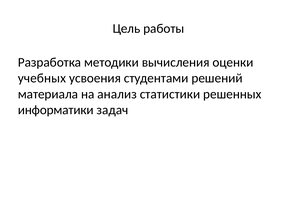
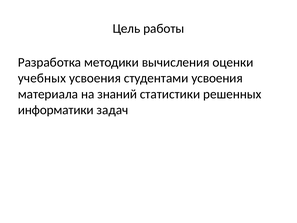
студентами решений: решений -> усвоения
анализ: анализ -> знаний
